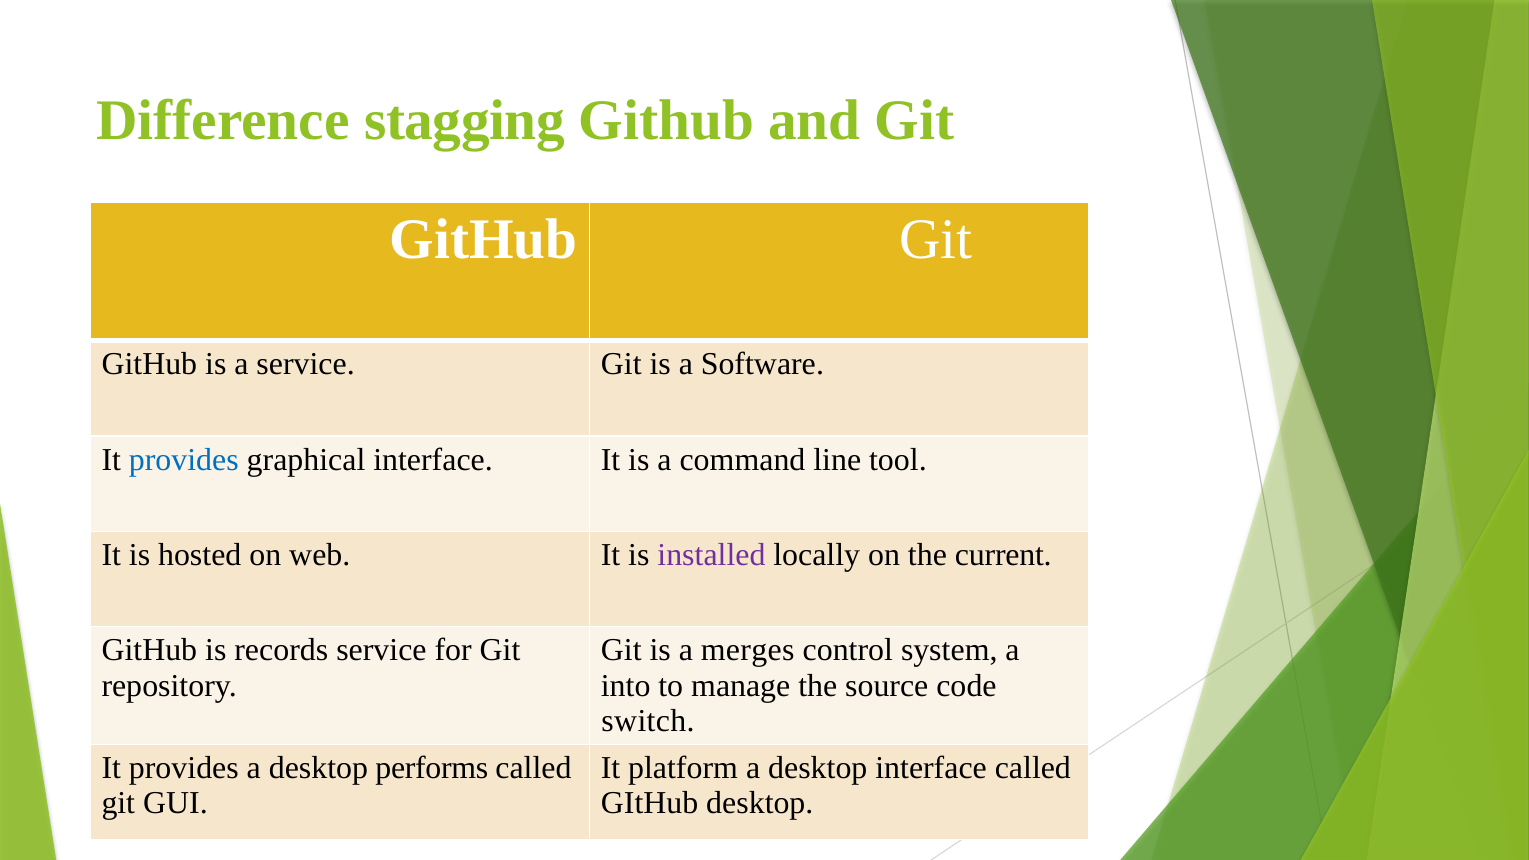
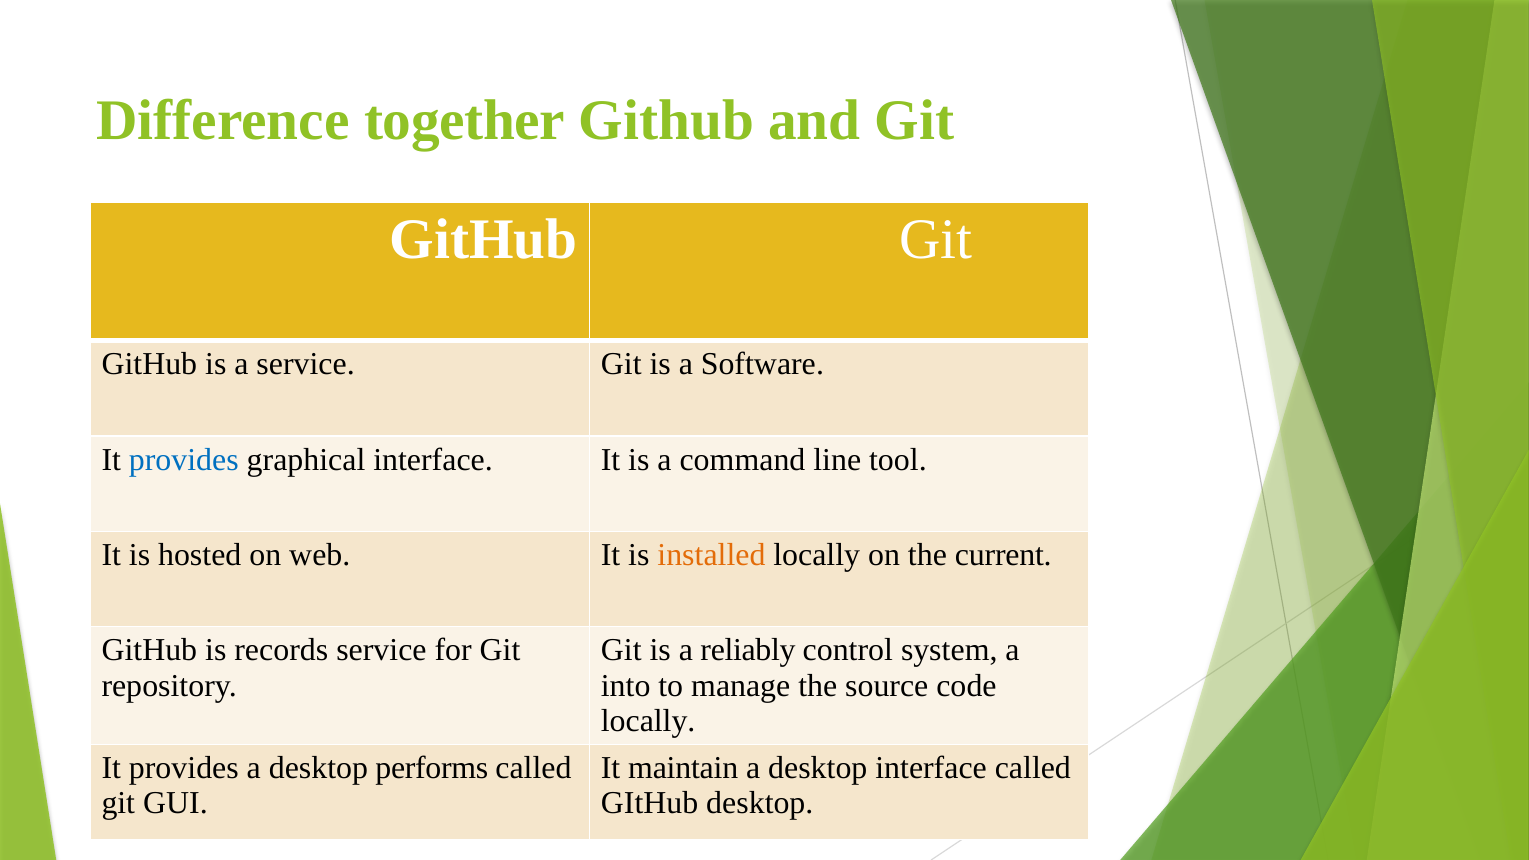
stagging: stagging -> together
installed colour: purple -> orange
merges: merges -> reliably
switch at (648, 721): switch -> locally
platform: platform -> maintain
